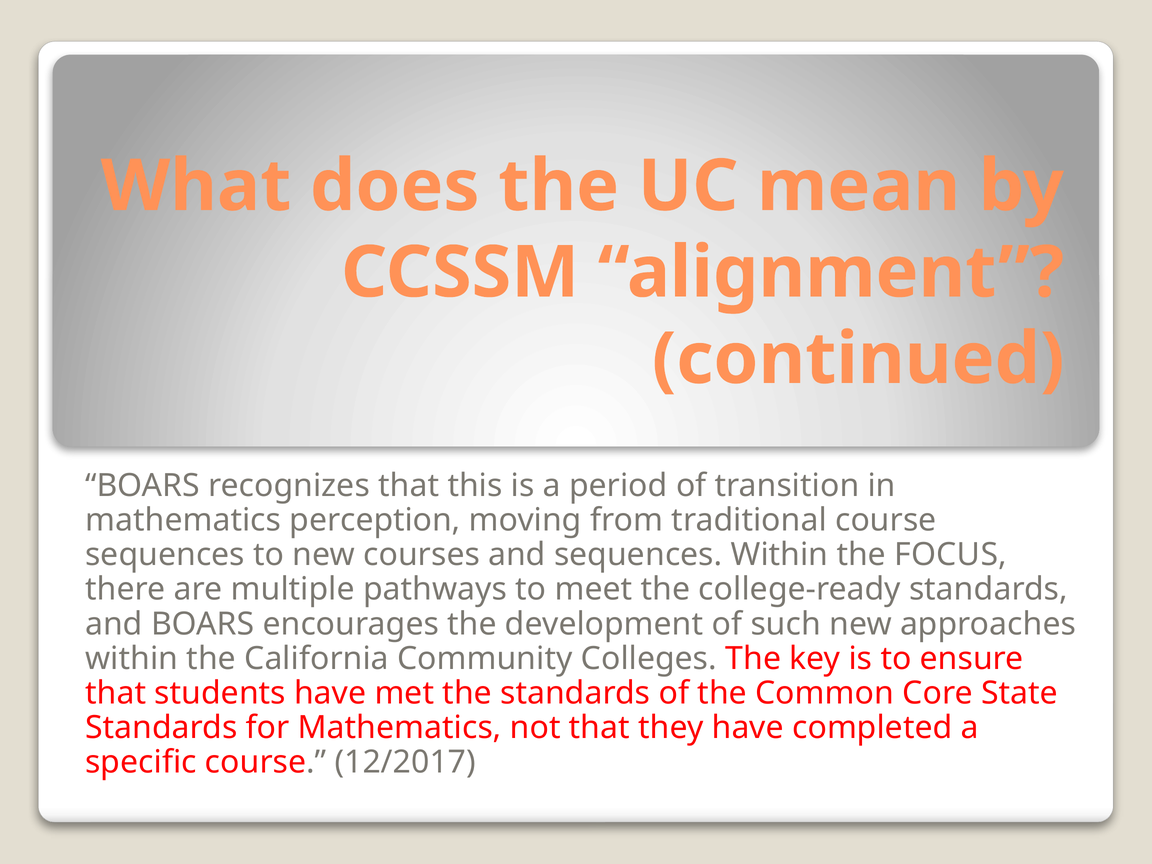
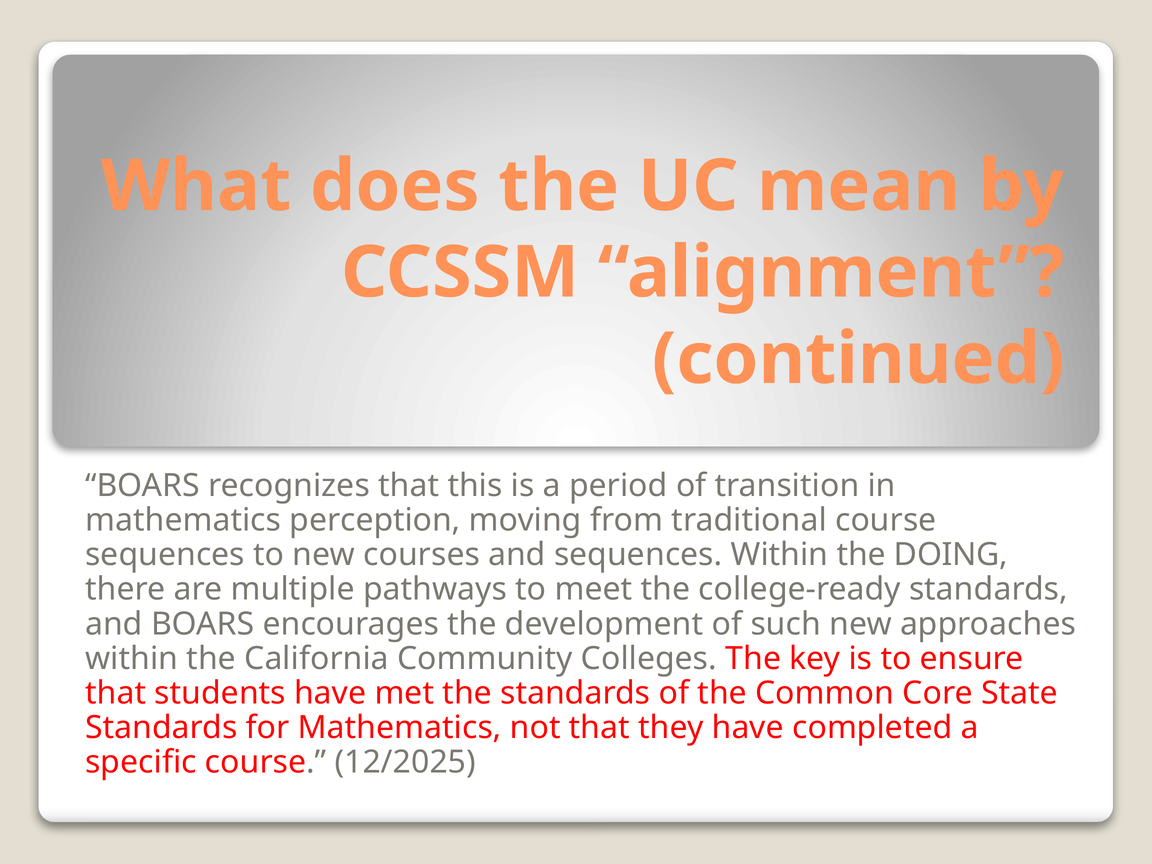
FOCUS: FOCUS -> DOING
12/2017: 12/2017 -> 12/2025
